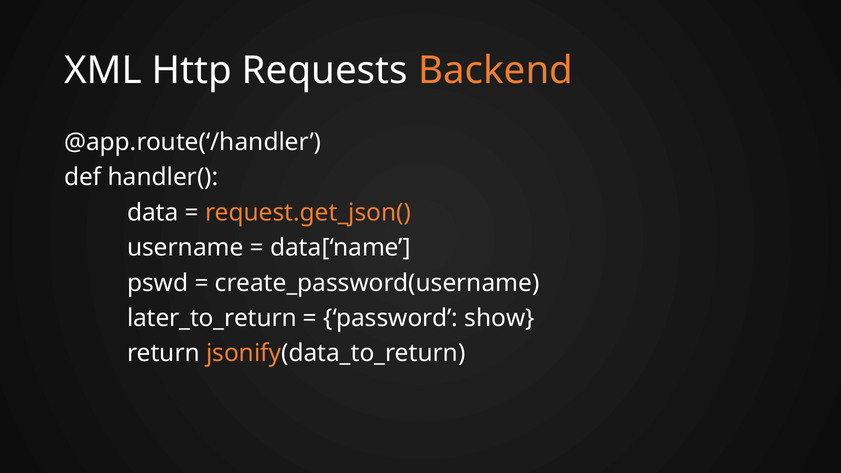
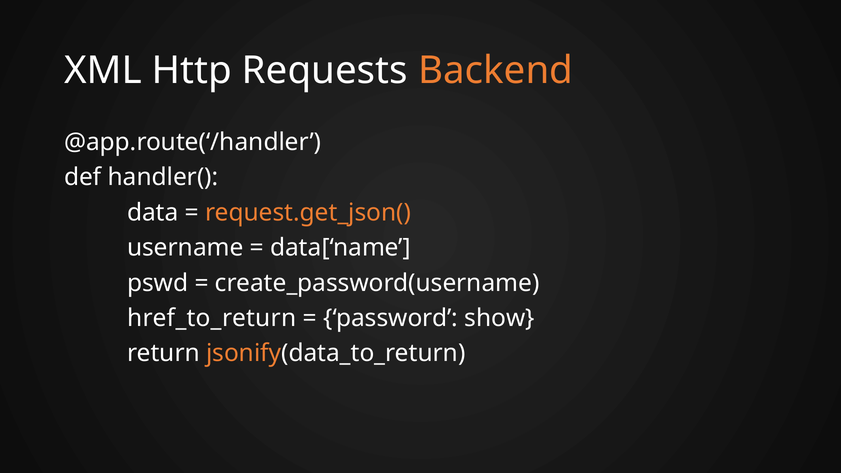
later_to_return: later_to_return -> href_to_return
